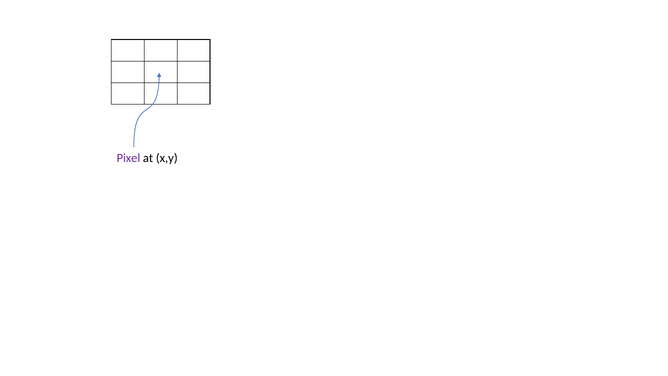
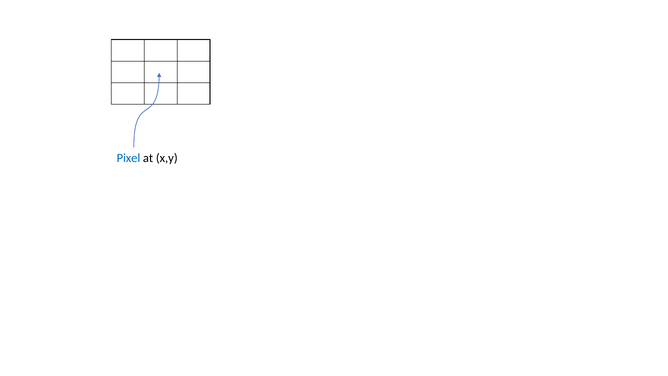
Pixel colour: purple -> blue
